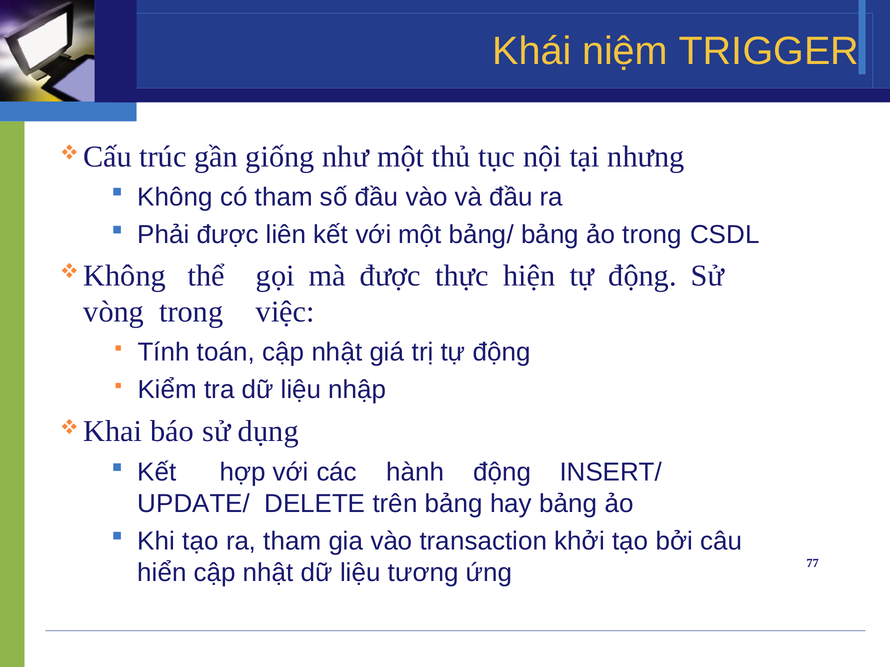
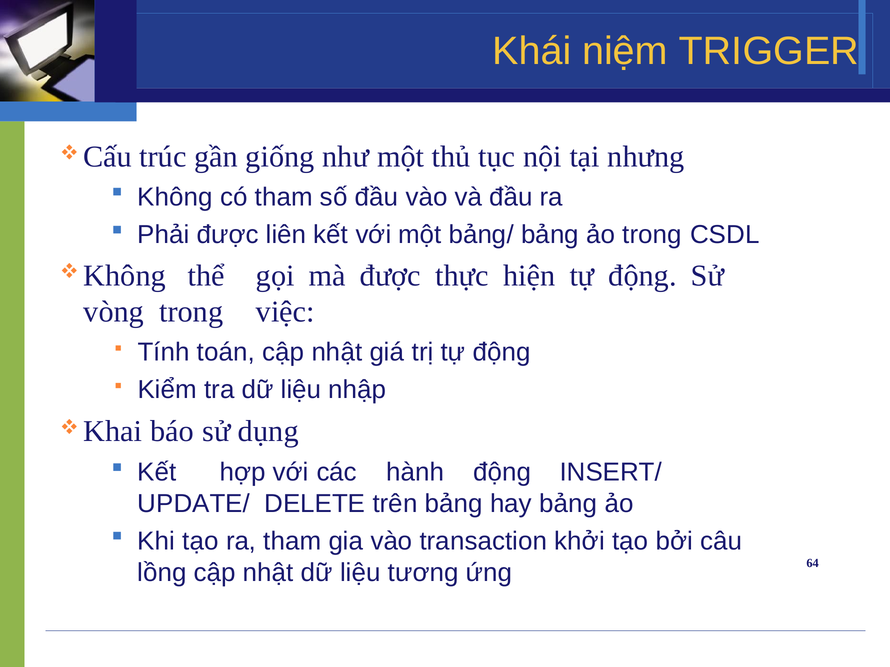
hiển: hiển -> lồng
77: 77 -> 64
